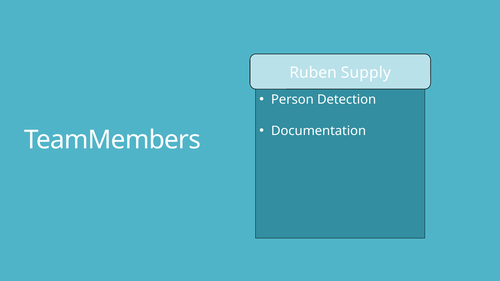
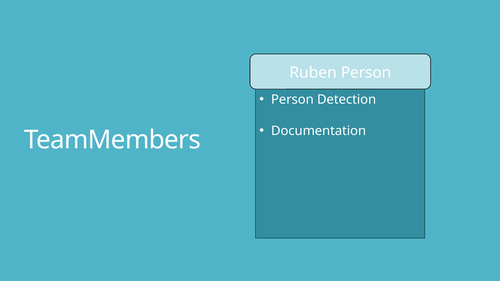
Ruben Supply: Supply -> Person
